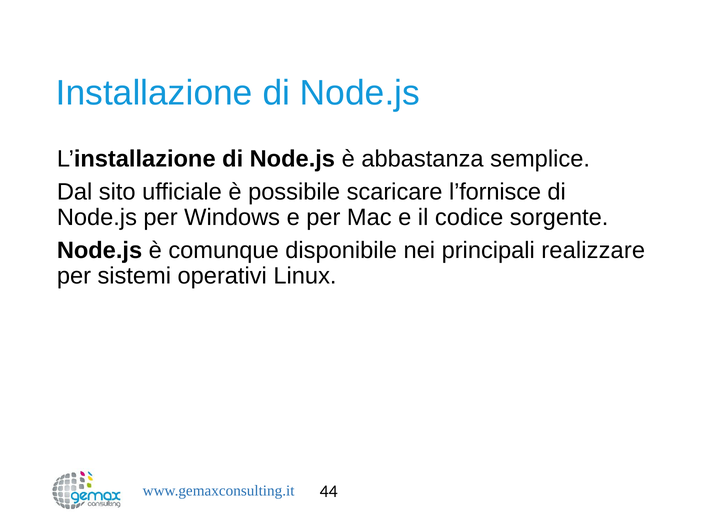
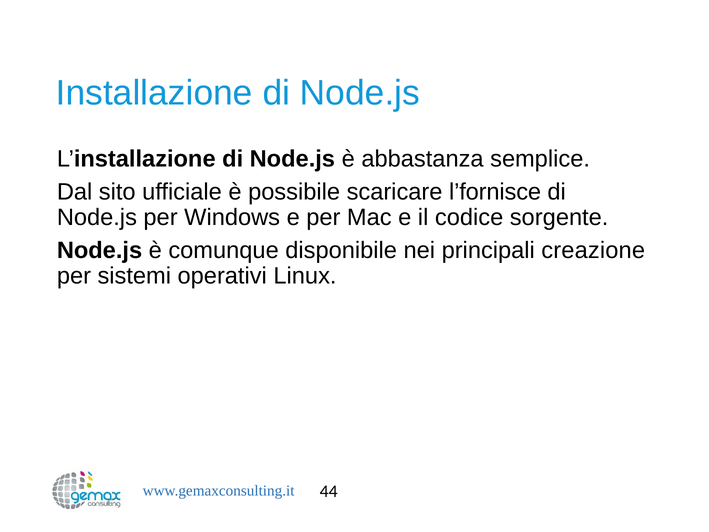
realizzare: realizzare -> creazione
